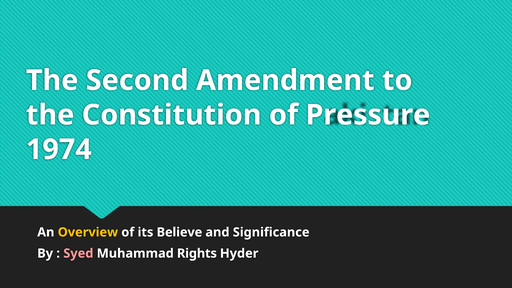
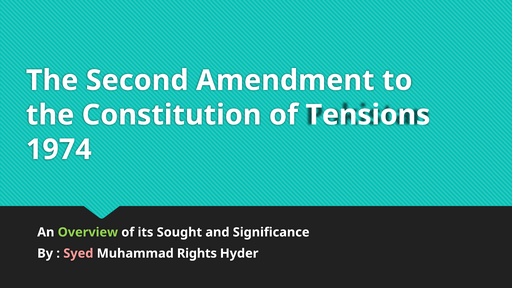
Pressure: Pressure -> Tensions
Overview colour: yellow -> light green
Believe: Believe -> Sought
